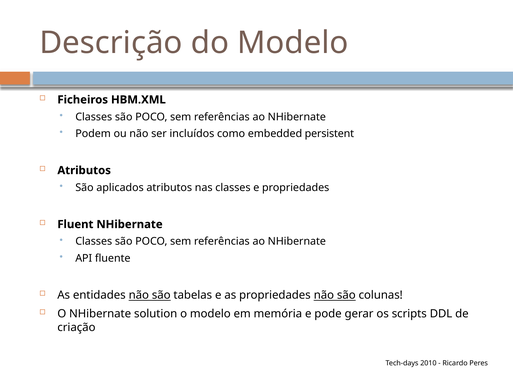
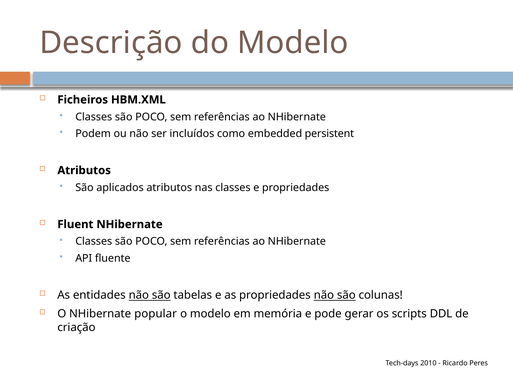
solution: solution -> popular
